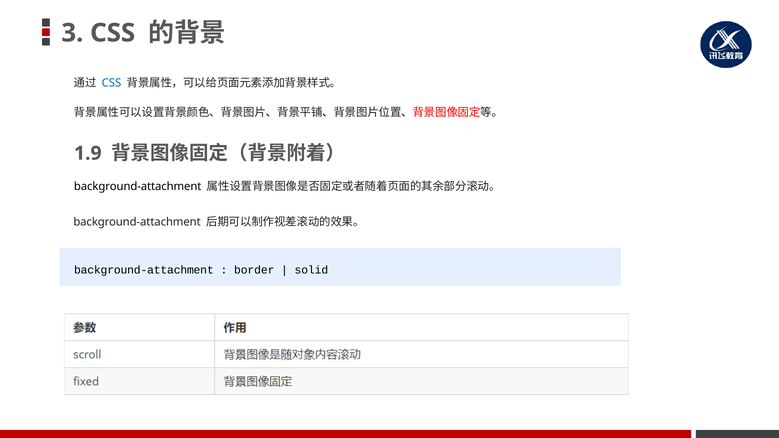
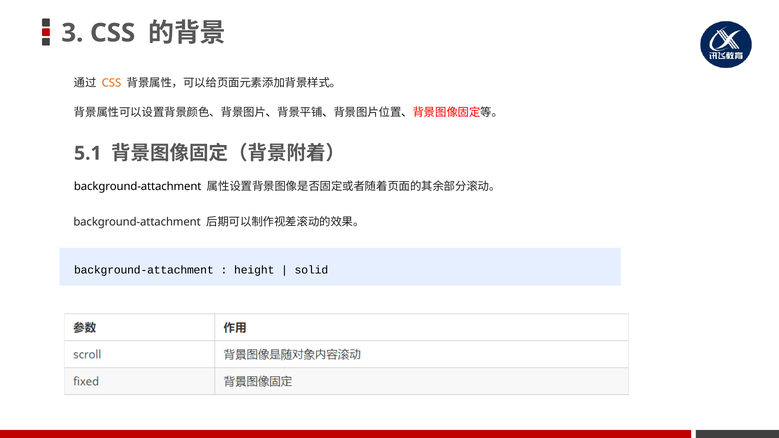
CSS at (111, 83) colour: blue -> orange
1.9: 1.9 -> 5.1
border: border -> height
